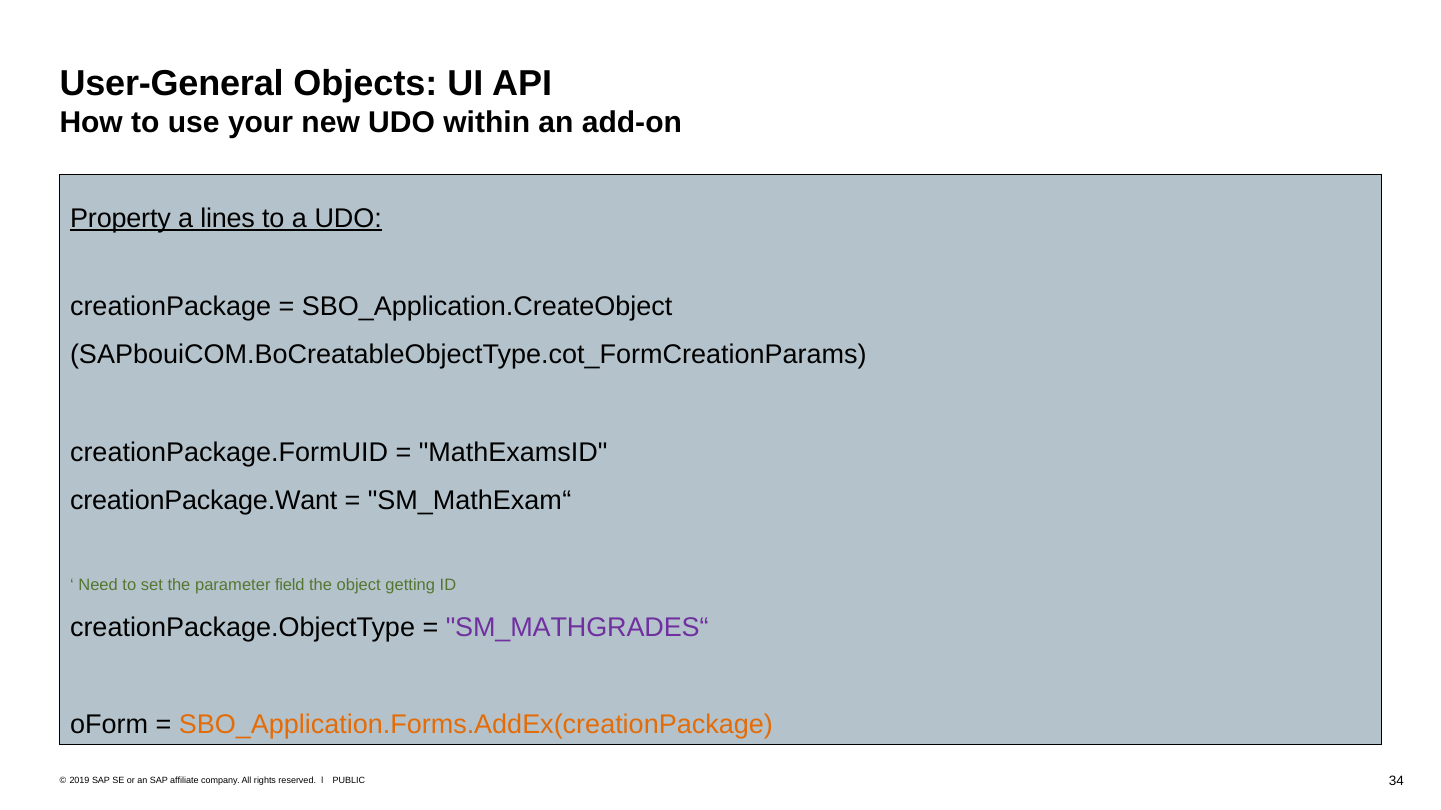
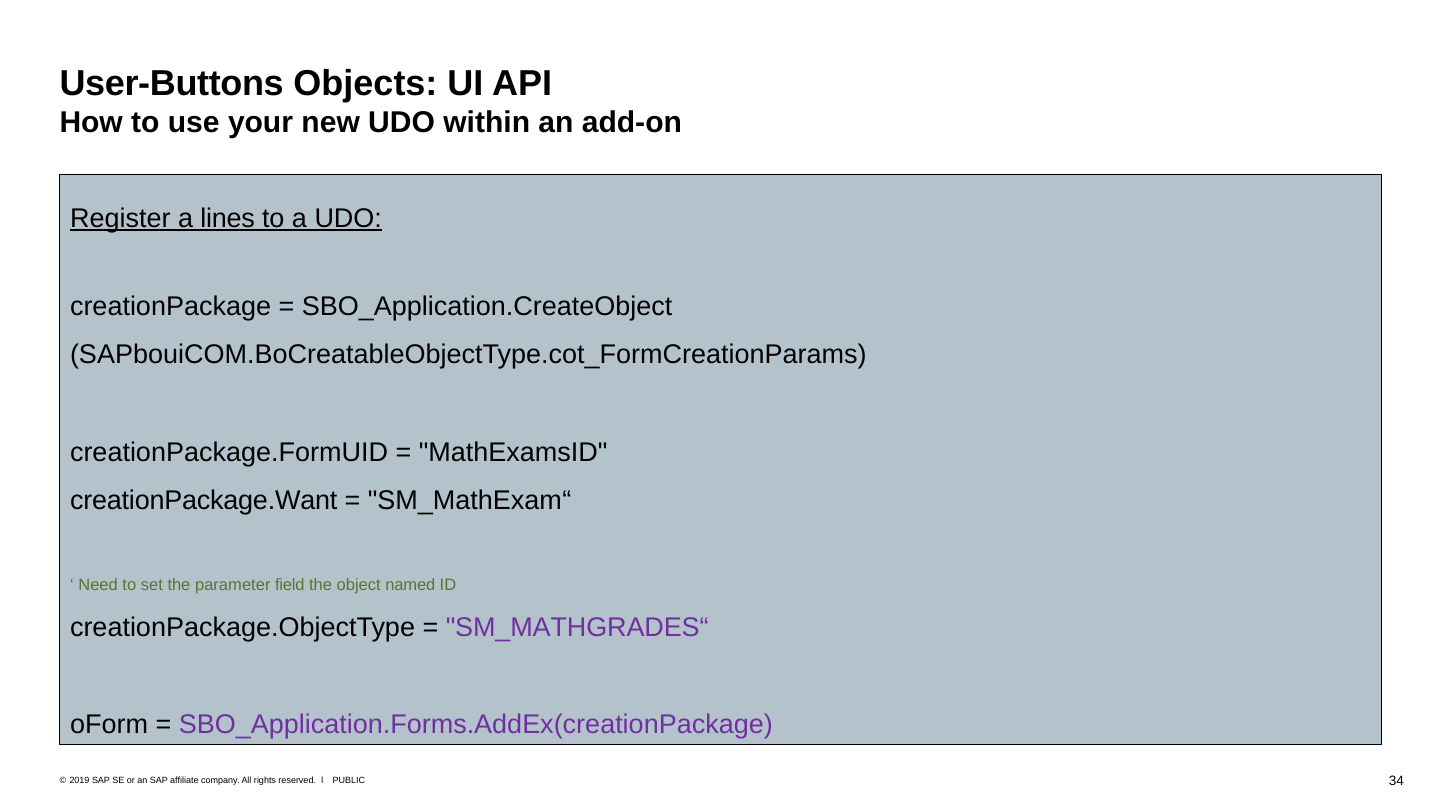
User-General: User-General -> User-Buttons
Property: Property -> Register
getting: getting -> named
SBO_Application.Forms.AddEx(creationPackage colour: orange -> purple
